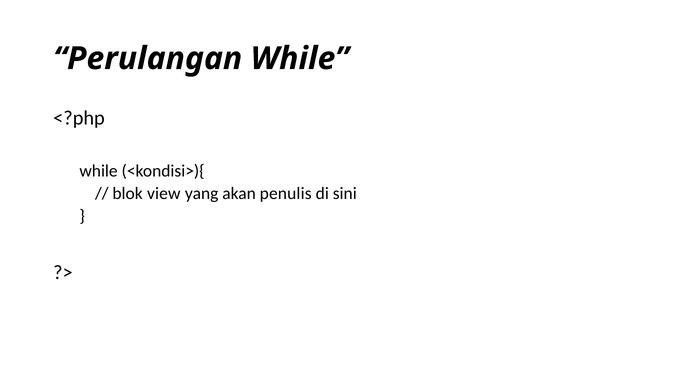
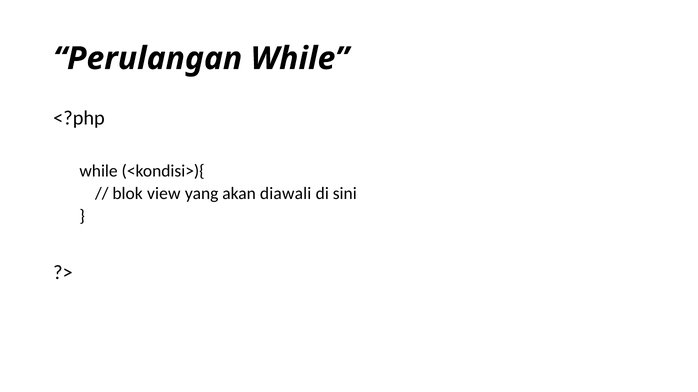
penulis: penulis -> diawali
